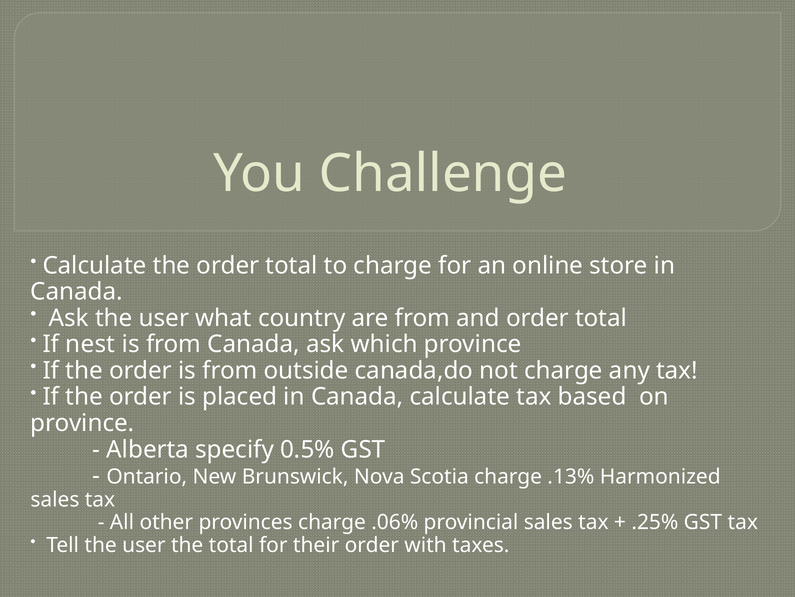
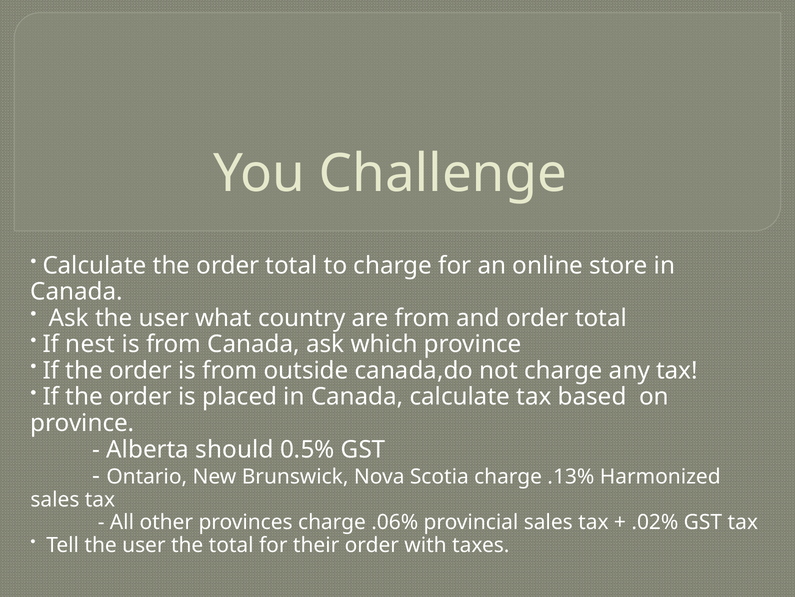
specify: specify -> should
.25%: .25% -> .02%
